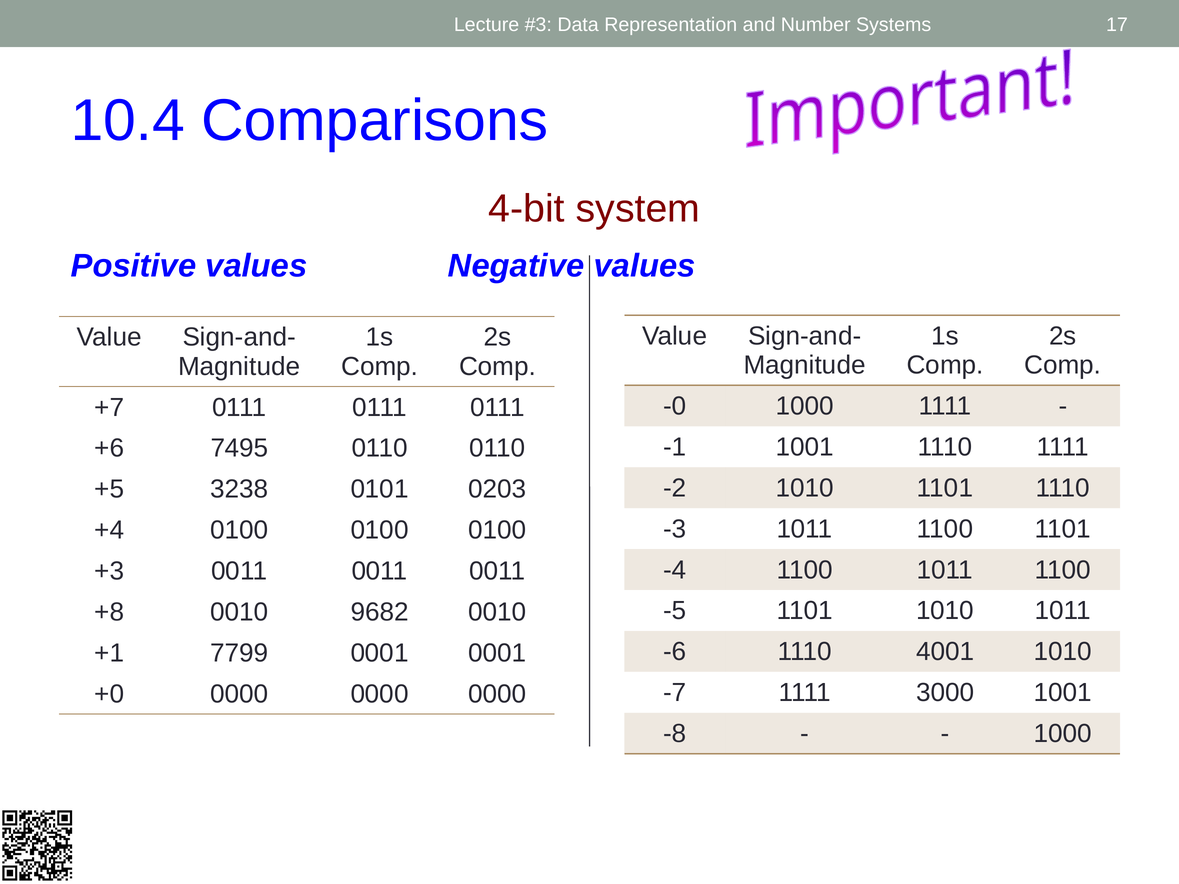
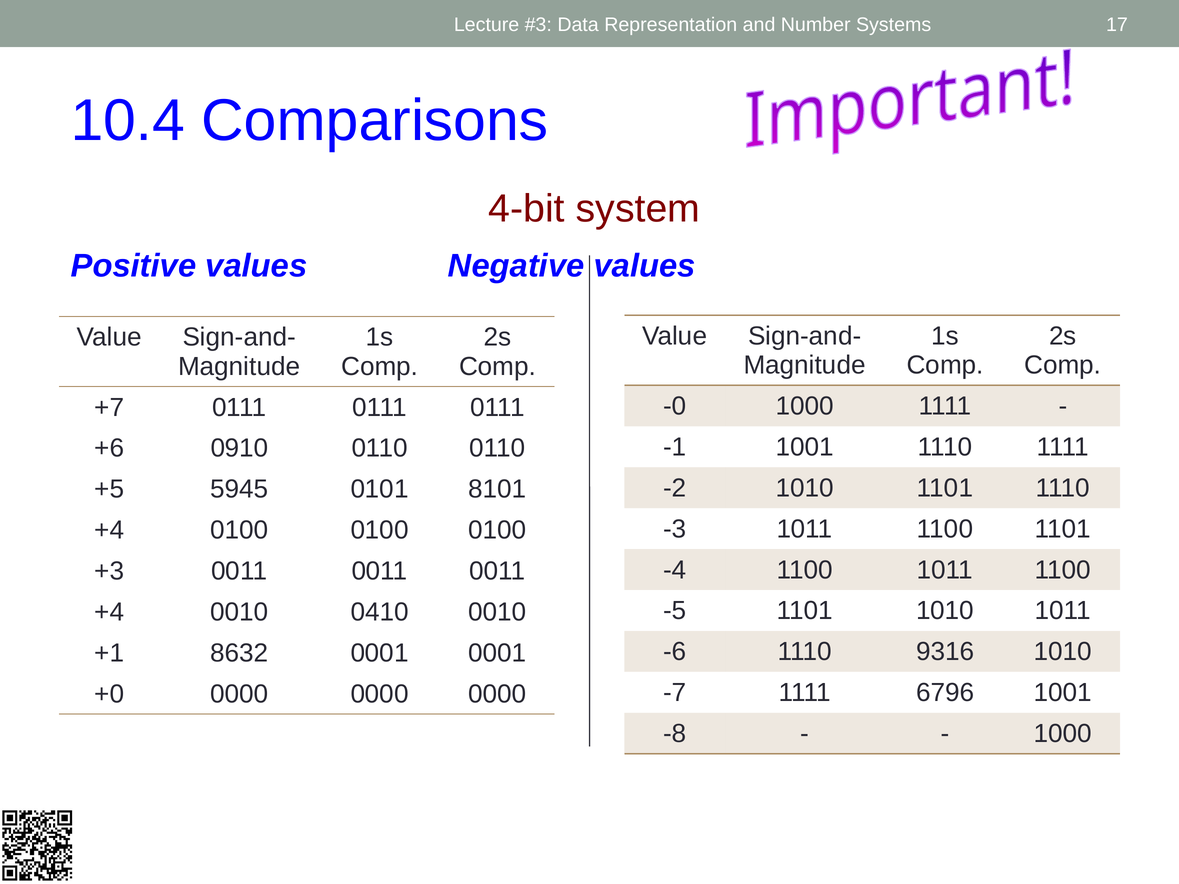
7495: 7495 -> 0910
3238: 3238 -> 5945
0203: 0203 -> 8101
+8 at (109, 612): +8 -> +4
9682: 9682 -> 0410
4001: 4001 -> 9316
7799: 7799 -> 8632
3000: 3000 -> 6796
